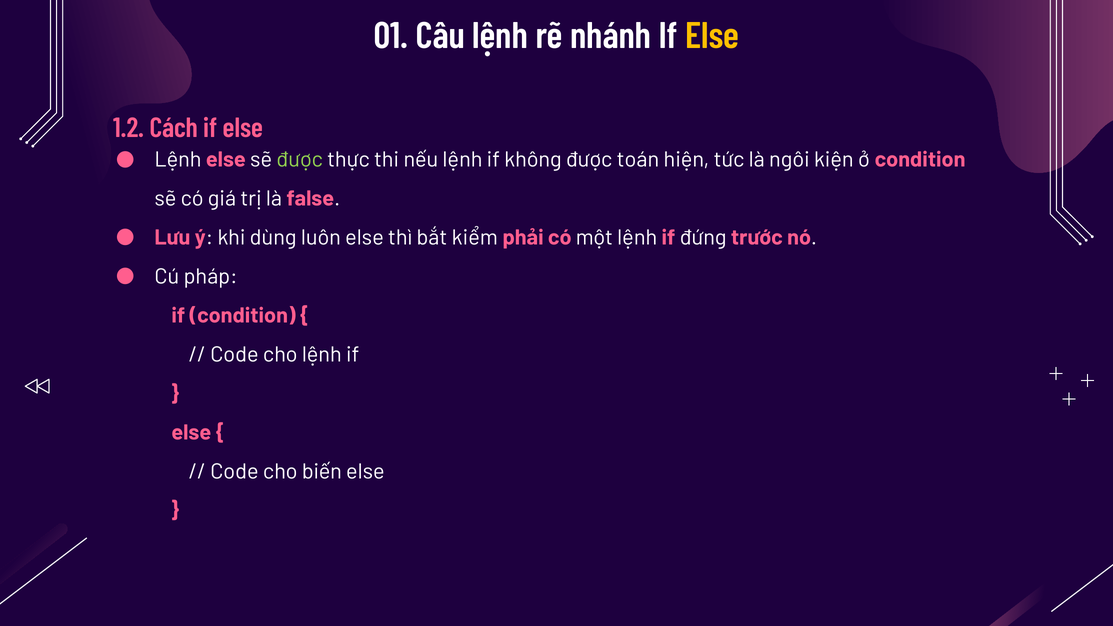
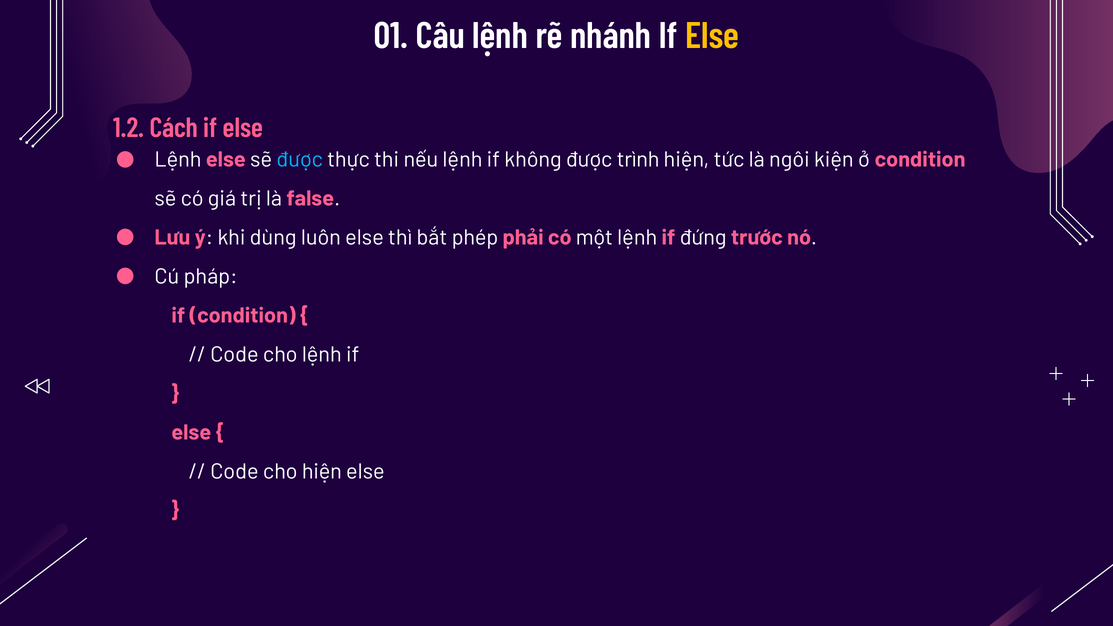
được at (300, 160) colour: light green -> light blue
toán: toán -> trình
kiểm: kiểm -> phép
cho biến: biến -> hiện
